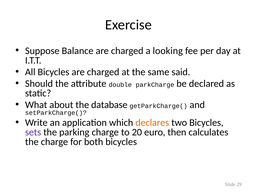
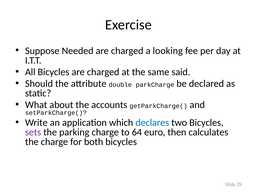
Balance: Balance -> Needed
database: database -> accounts
declares colour: orange -> blue
20: 20 -> 64
